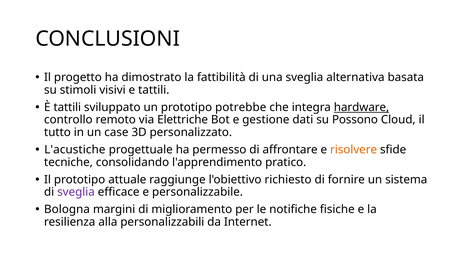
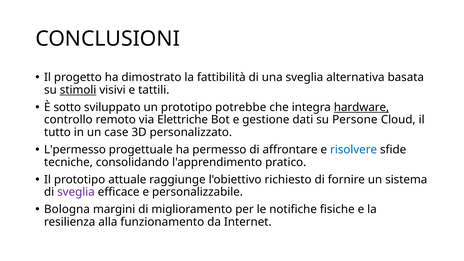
stimoli underline: none -> present
È tattili: tattili -> sotto
Possono: Possono -> Persone
L'acustiche: L'acustiche -> L'permesso
risolvere colour: orange -> blue
personalizzabili: personalizzabili -> funzionamento
